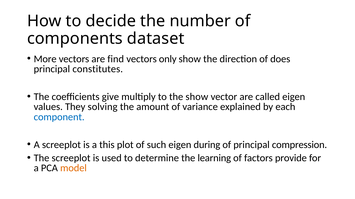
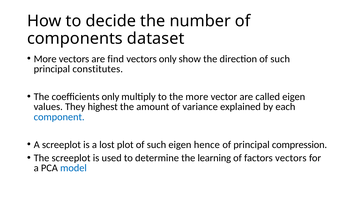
direction of does: does -> such
coefficients give: give -> only
the show: show -> more
solving: solving -> highest
this: this -> lost
during: during -> hence
factors provide: provide -> vectors
model colour: orange -> blue
